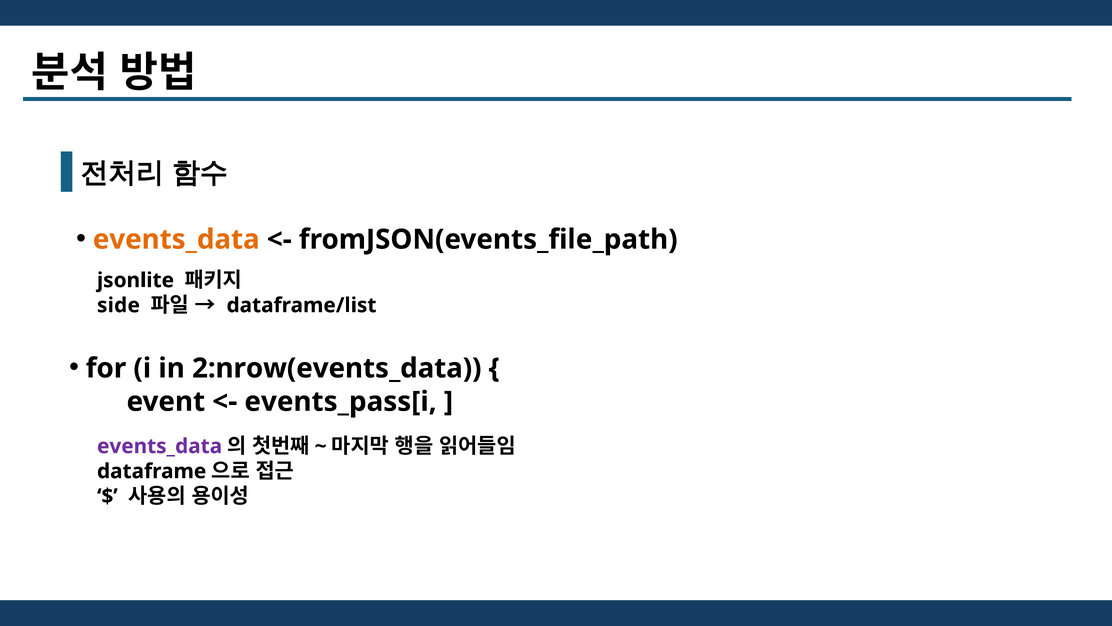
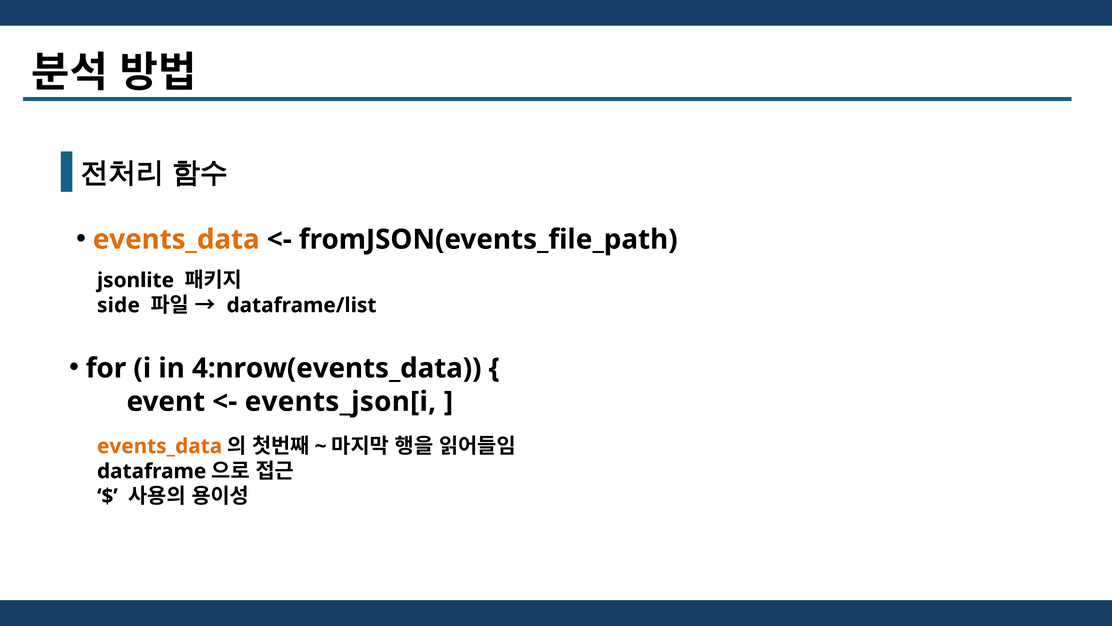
2:nrow(events_data: 2:nrow(events_data -> 4:nrow(events_data
events_pass[i: events_pass[i -> events_json[i
events_data at (160, 446) colour: purple -> orange
